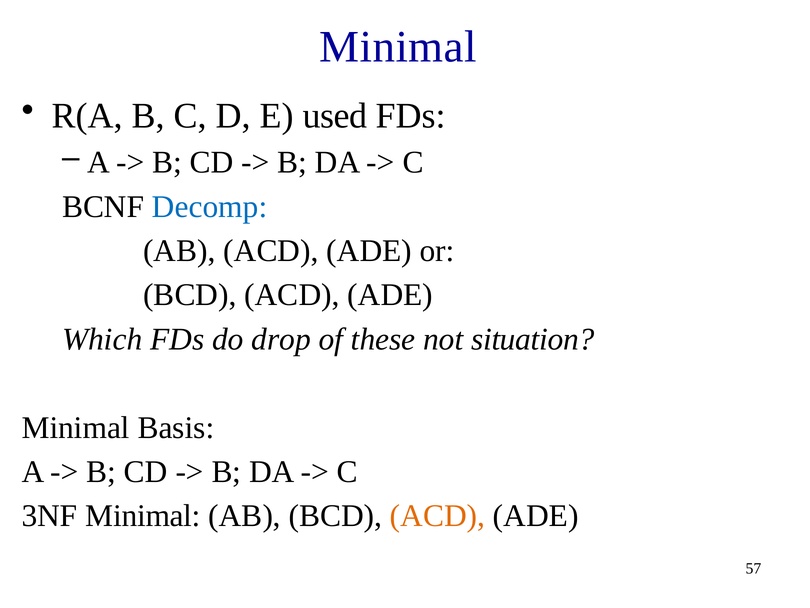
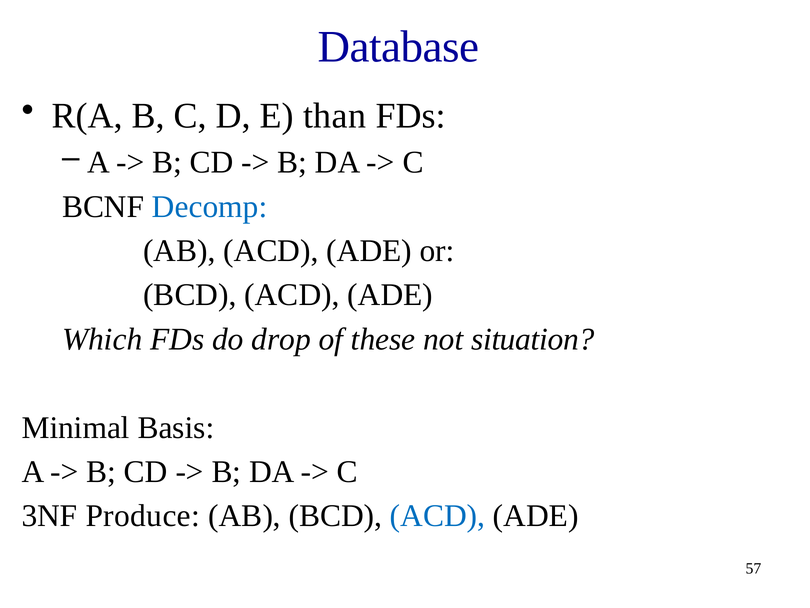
Minimal at (398, 47): Minimal -> Database
used: used -> than
3NF Minimal: Minimal -> Produce
ACD at (438, 516) colour: orange -> blue
